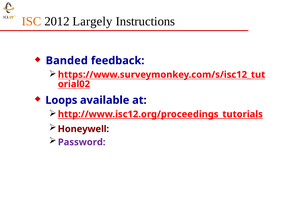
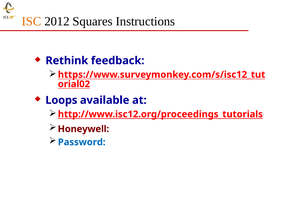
Largely: Largely -> Squares
Banded: Banded -> Rethink
Password colour: purple -> blue
